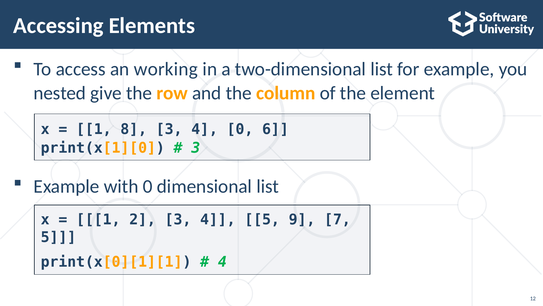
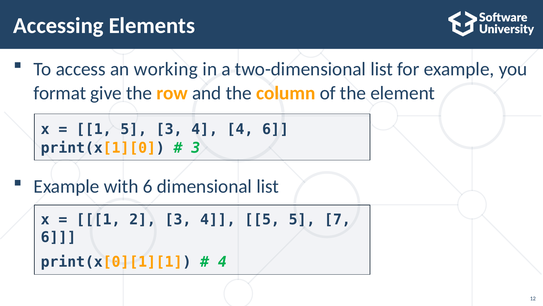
nested: nested -> format
1 8: 8 -> 5
4 0: 0 -> 4
with 0: 0 -> 6
5 9: 9 -> 5
5 at (58, 237): 5 -> 6
